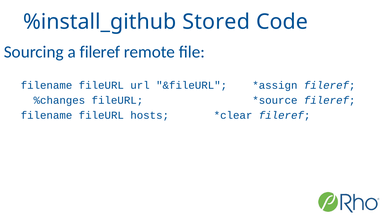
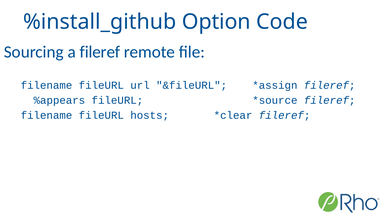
Stored: Stored -> Option
%changes: %changes -> %appears
